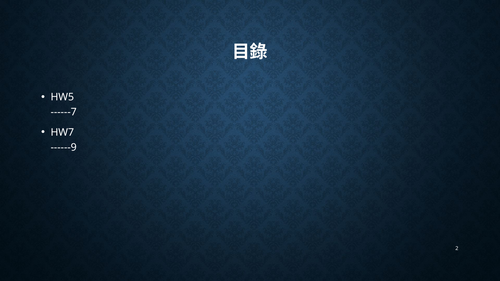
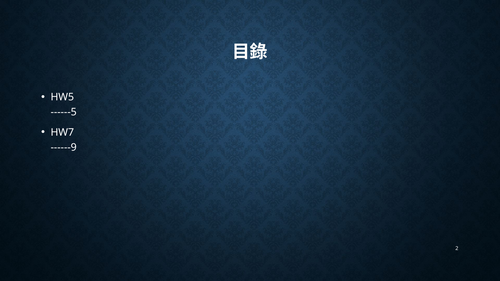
------7: ------7 -> ------5
